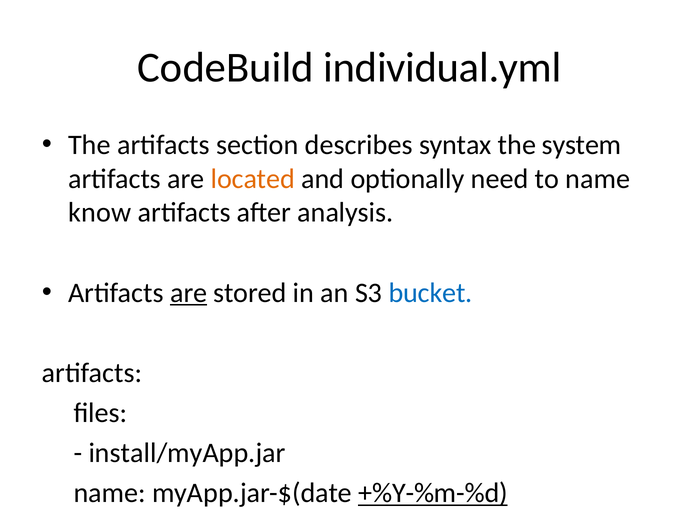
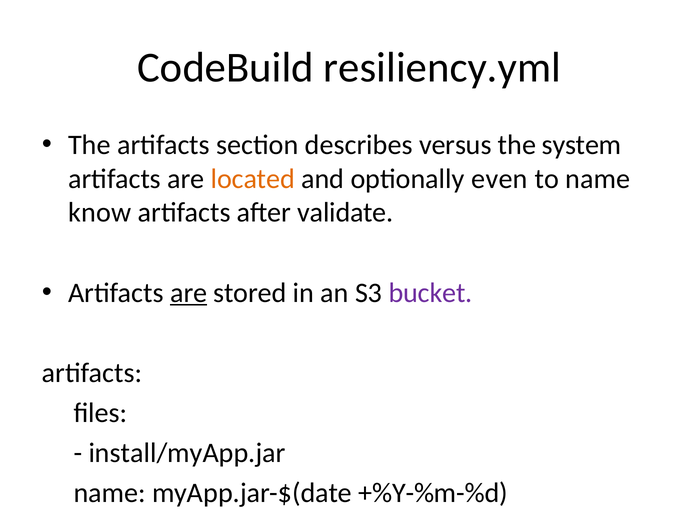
individual.yml: individual.yml -> resiliency.yml
syntax: syntax -> versus
need: need -> even
analysis: analysis -> validate
bucket colour: blue -> purple
+%Y-%m-%d underline: present -> none
